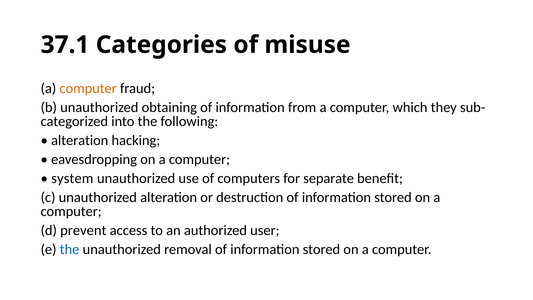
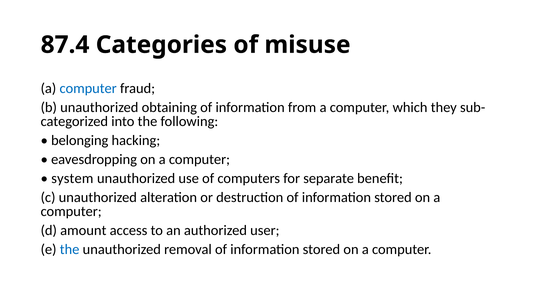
37.1: 37.1 -> 87.4
computer at (88, 88) colour: orange -> blue
alteration at (80, 140): alteration -> belonging
prevent: prevent -> amount
